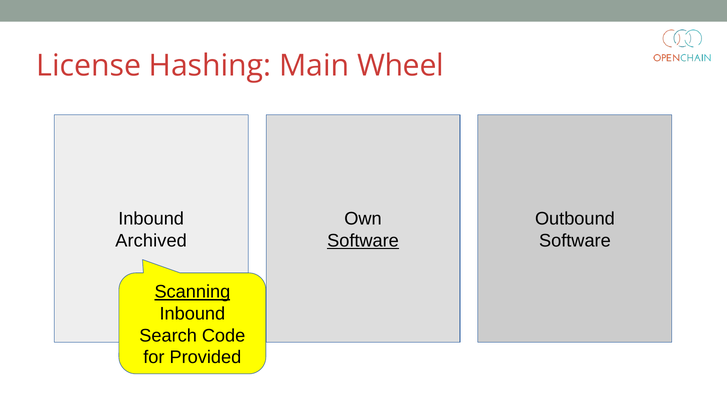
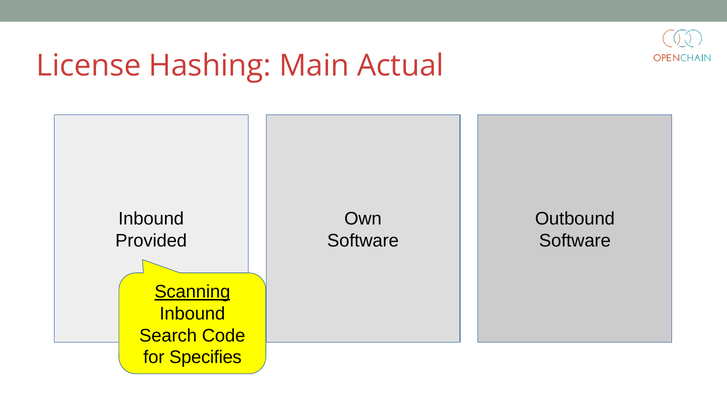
Wheel: Wheel -> Actual
Archived: Archived -> Provided
Software at (363, 241) underline: present -> none
Provided: Provided -> Specifies
